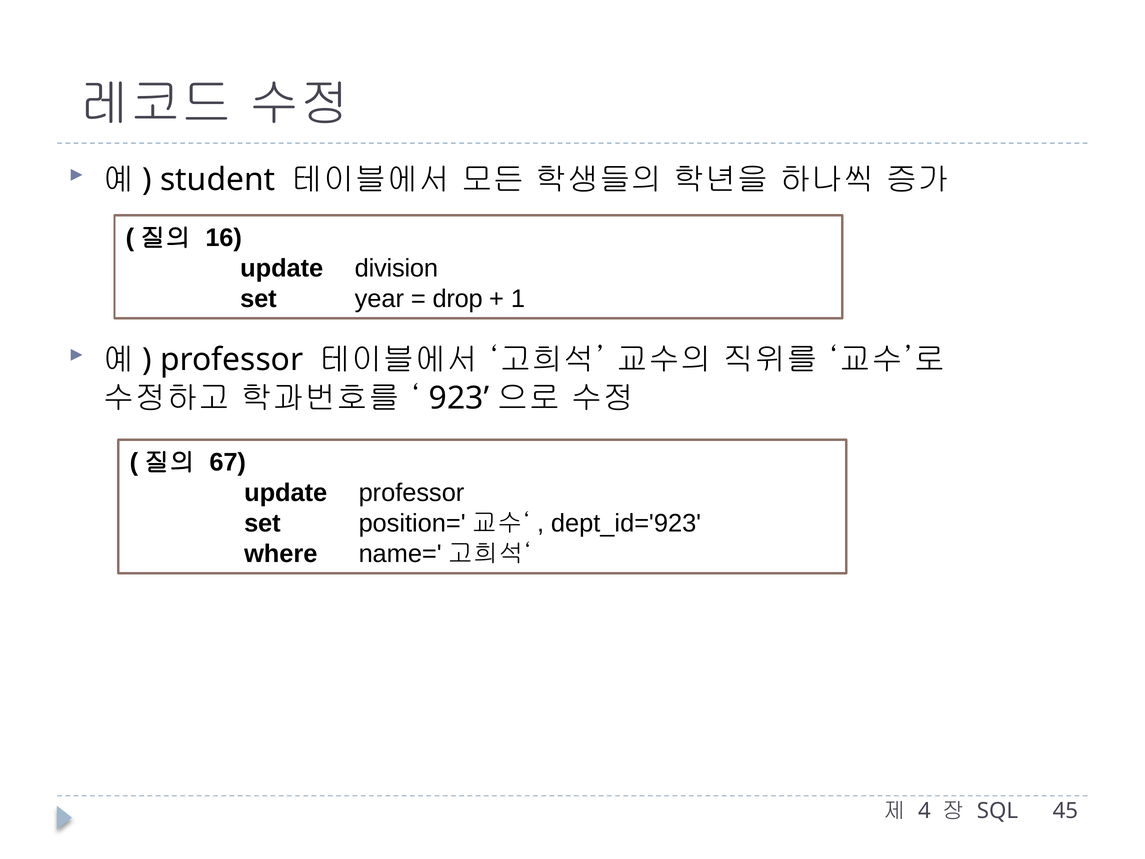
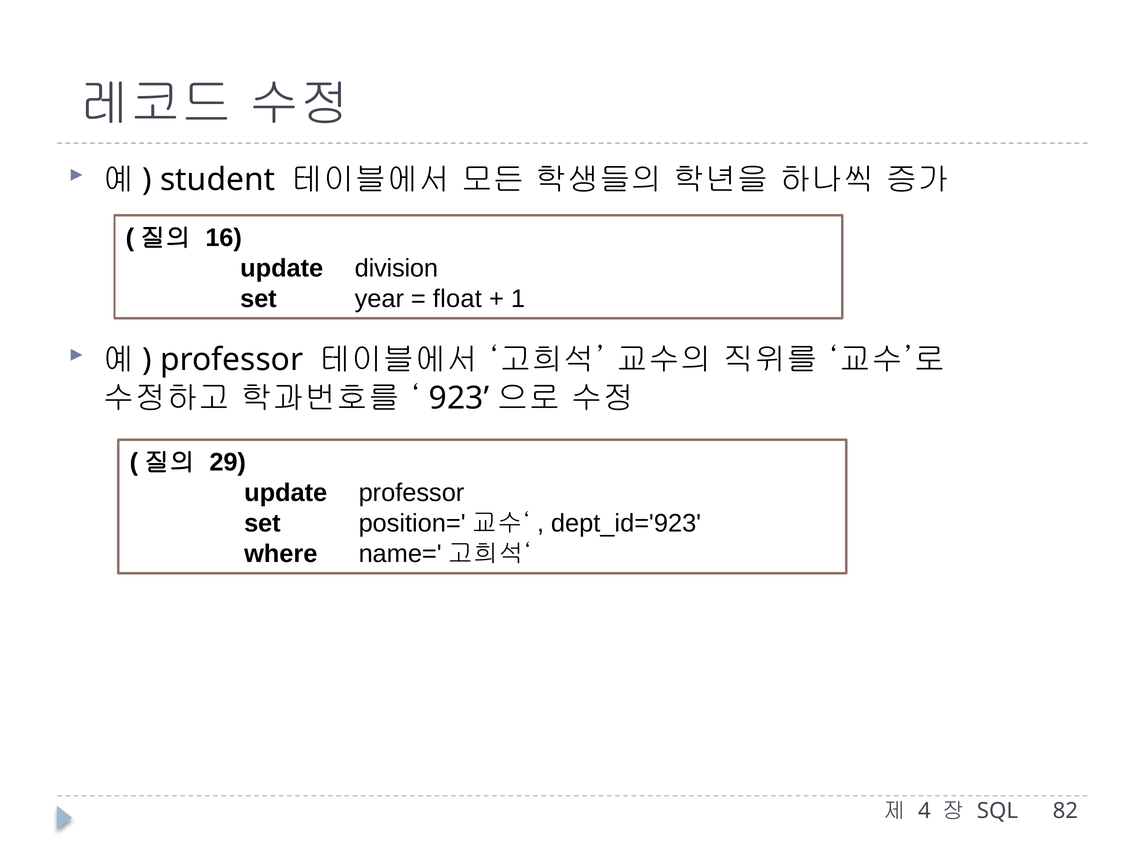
drop: drop -> float
67: 67 -> 29
45: 45 -> 82
